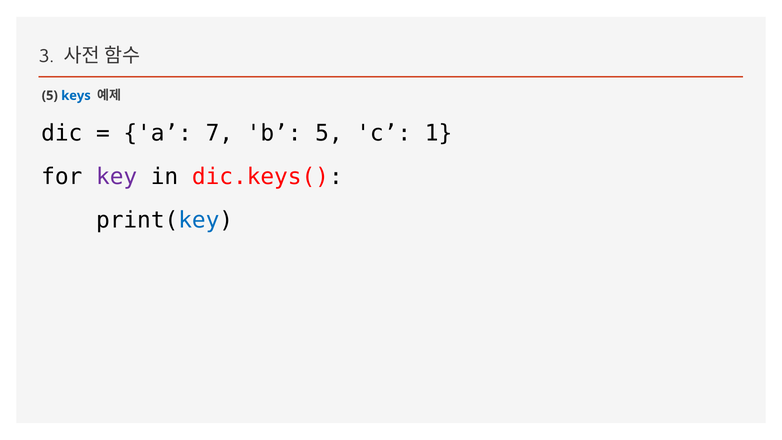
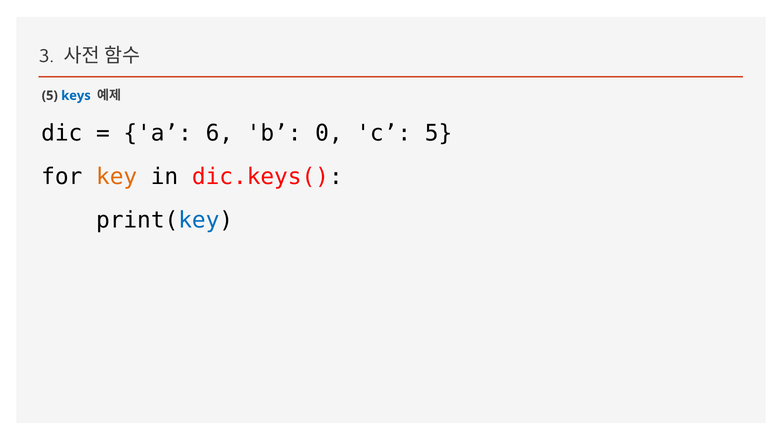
7: 7 -> 6
b 5: 5 -> 0
c 1: 1 -> 5
key colour: purple -> orange
